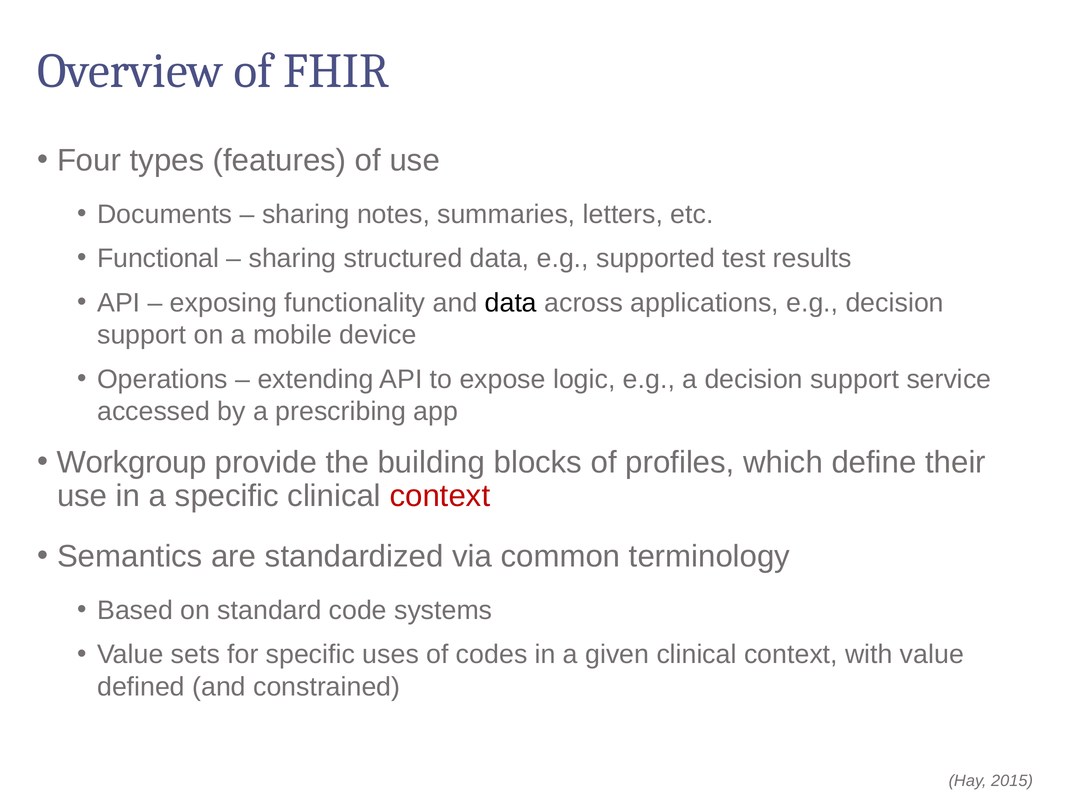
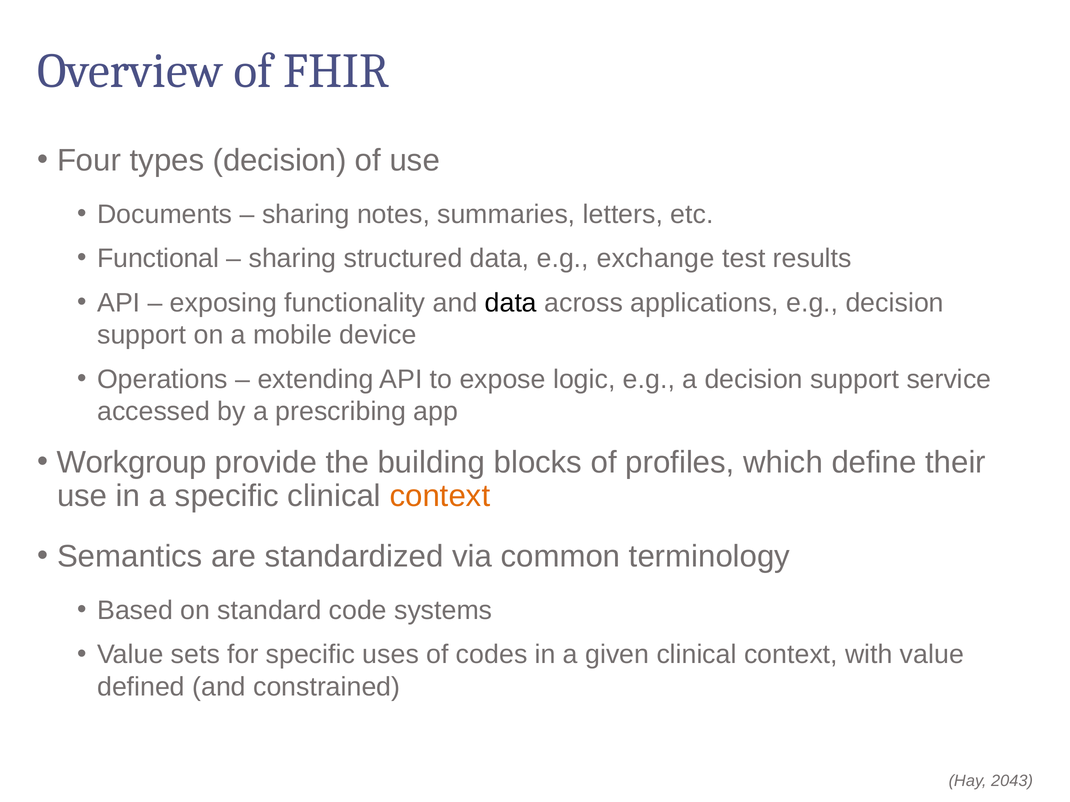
types features: features -> decision
supported: supported -> exchange
context at (440, 496) colour: red -> orange
2015: 2015 -> 2043
